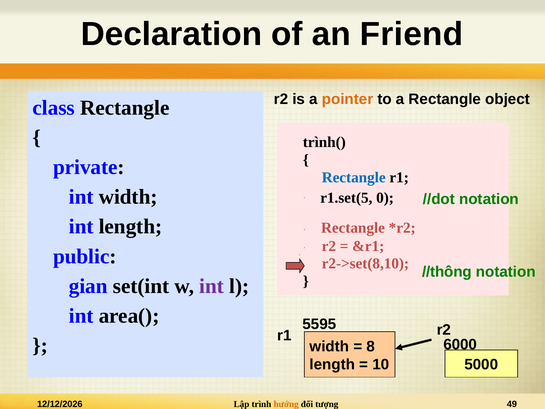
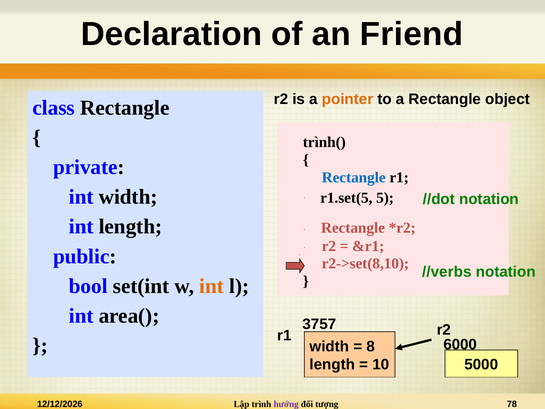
r1.set(5 0: 0 -> 5
//thông: //thông -> //verbs
gian: gian -> bool
int at (212, 286) colour: purple -> orange
5595: 5595 -> 3757
hướng colour: orange -> purple
49: 49 -> 78
